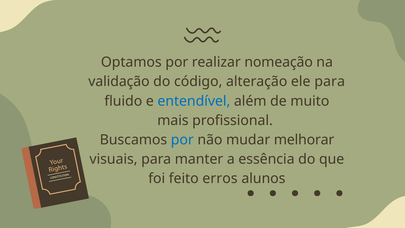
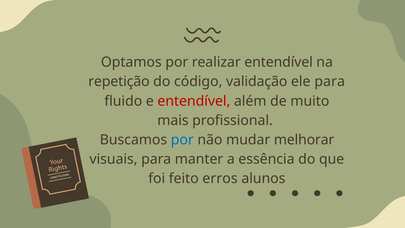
realizar nomeação: nomeação -> entendível
validação: validação -> repetição
alteração: alteração -> validação
entendível at (194, 101) colour: blue -> red
